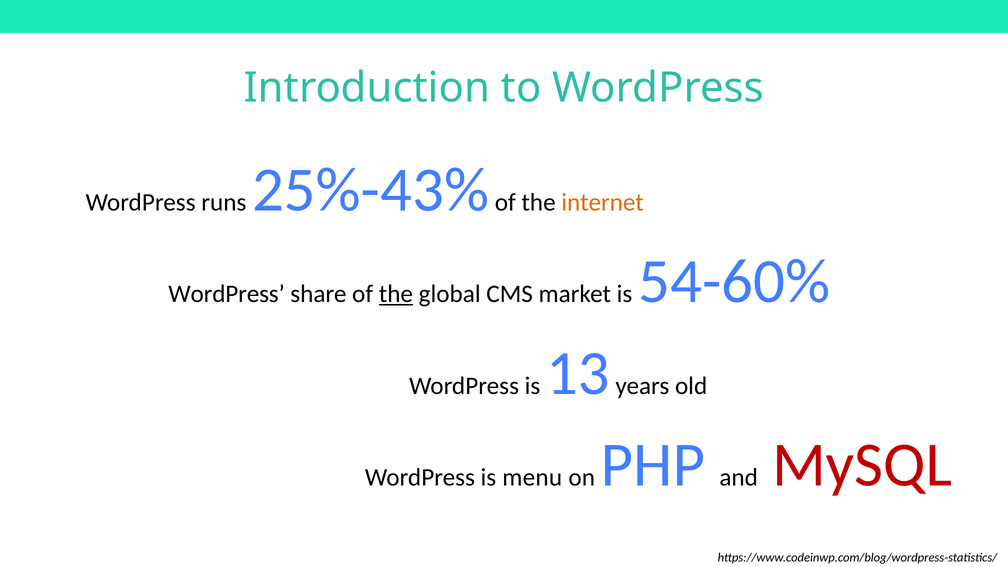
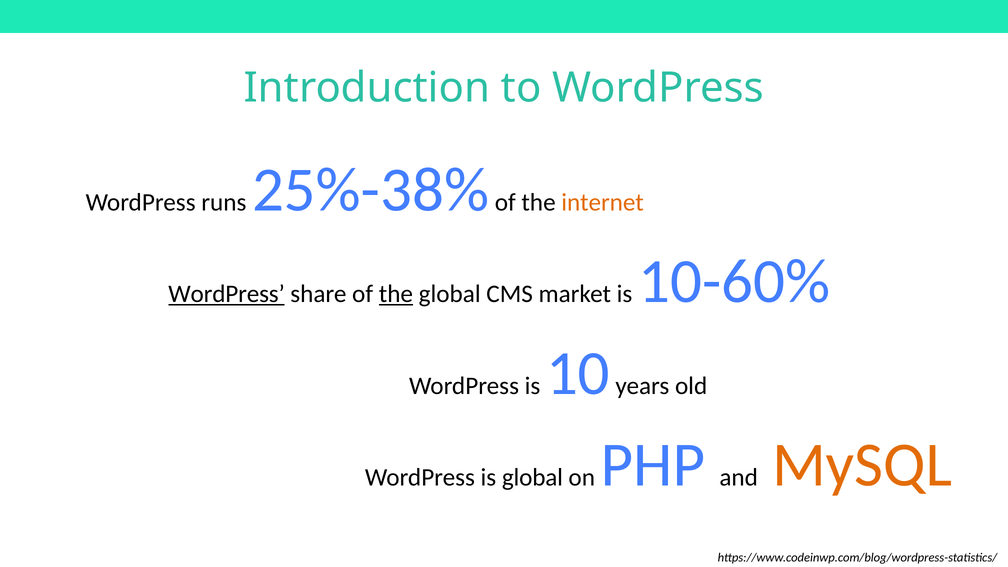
25%-43%: 25%-43% -> 25%-38%
WordPress at (227, 294) underline: none -> present
54-60%: 54-60% -> 10-60%
13: 13 -> 10
is menu: menu -> global
MySQL colour: red -> orange
